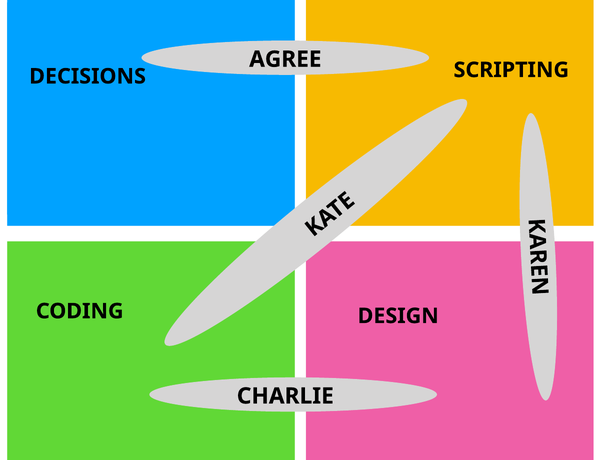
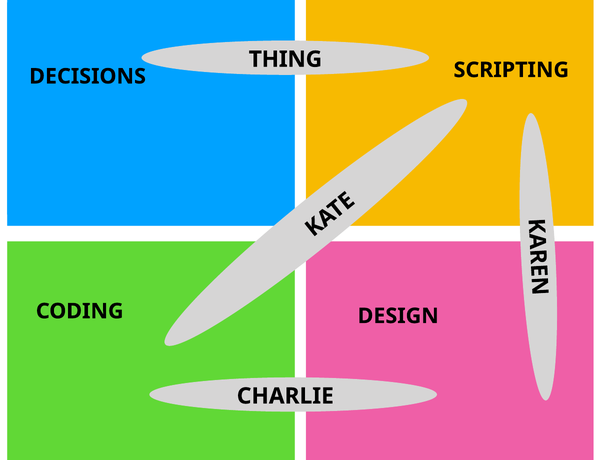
AGREE: AGREE -> THING
